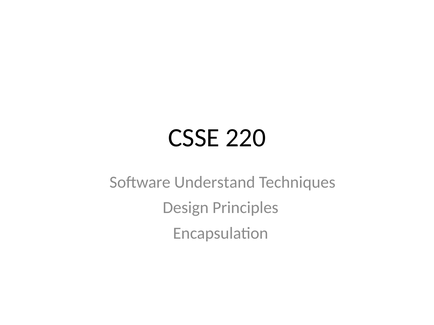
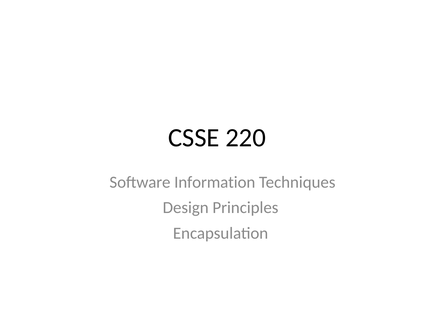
Understand: Understand -> Information
